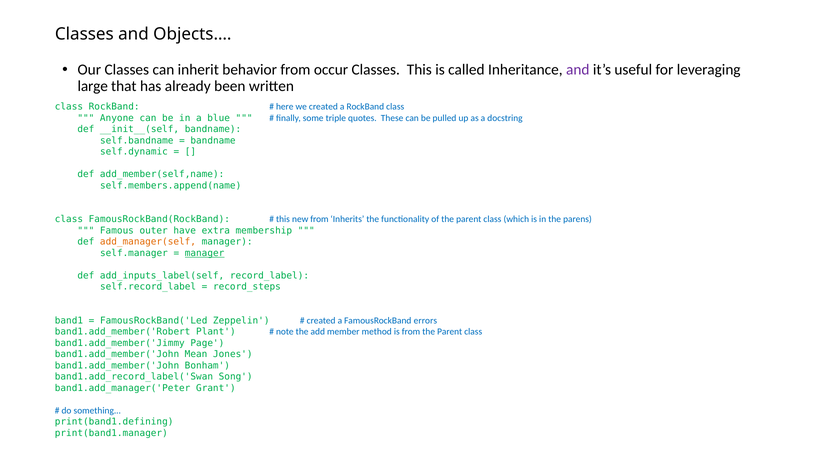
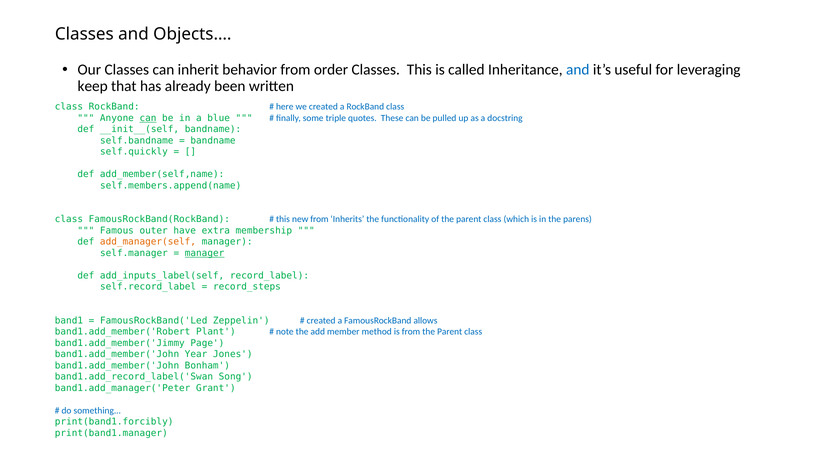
occur: occur -> order
and at (578, 69) colour: purple -> blue
large: large -> keep
can at (148, 118) underline: none -> present
self.dynamic: self.dynamic -> self.quickly
errors: errors -> allows
Mean: Mean -> Year
print(band1.defining: print(band1.defining -> print(band1.forcibly
